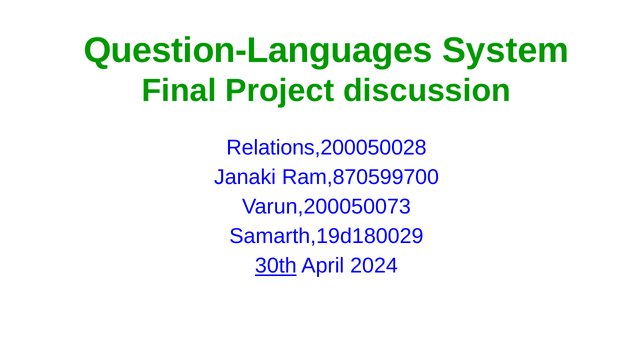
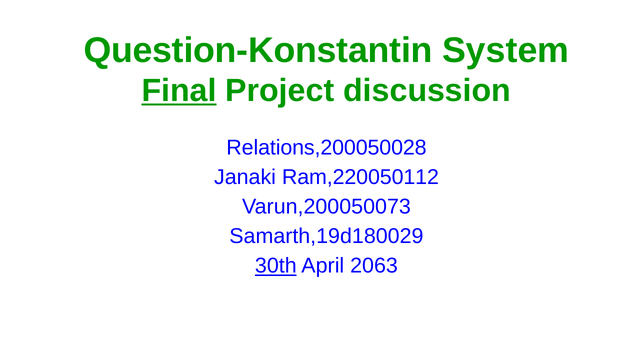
Question-Languages: Question-Languages -> Question-Konstantin
Final underline: none -> present
Ram,870599700: Ram,870599700 -> Ram,220050112
2024: 2024 -> 2063
